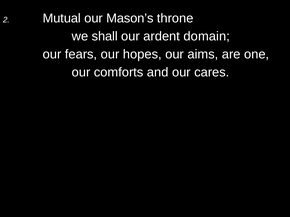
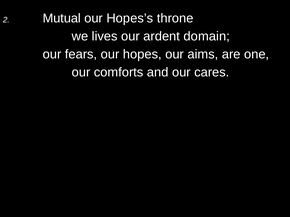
Mason’s: Mason’s -> Hopes’s
shall: shall -> lives
